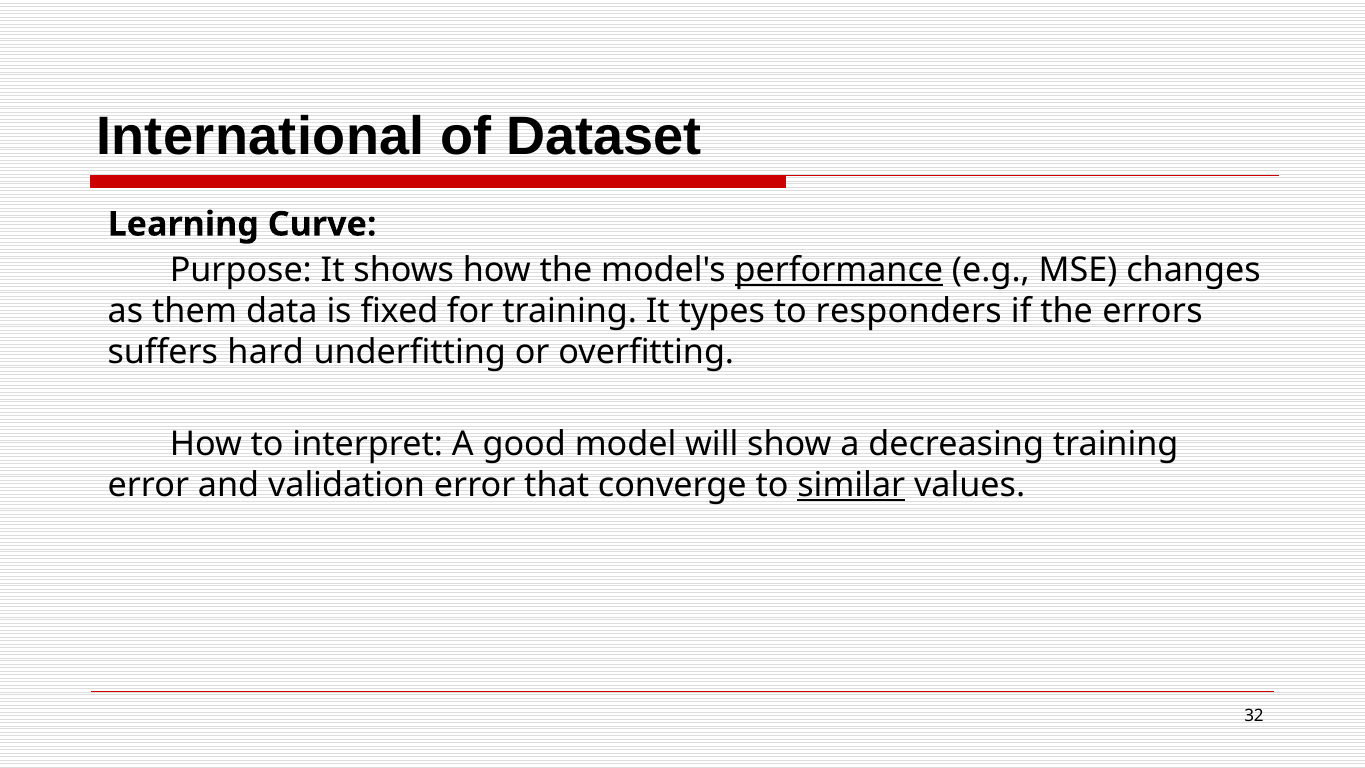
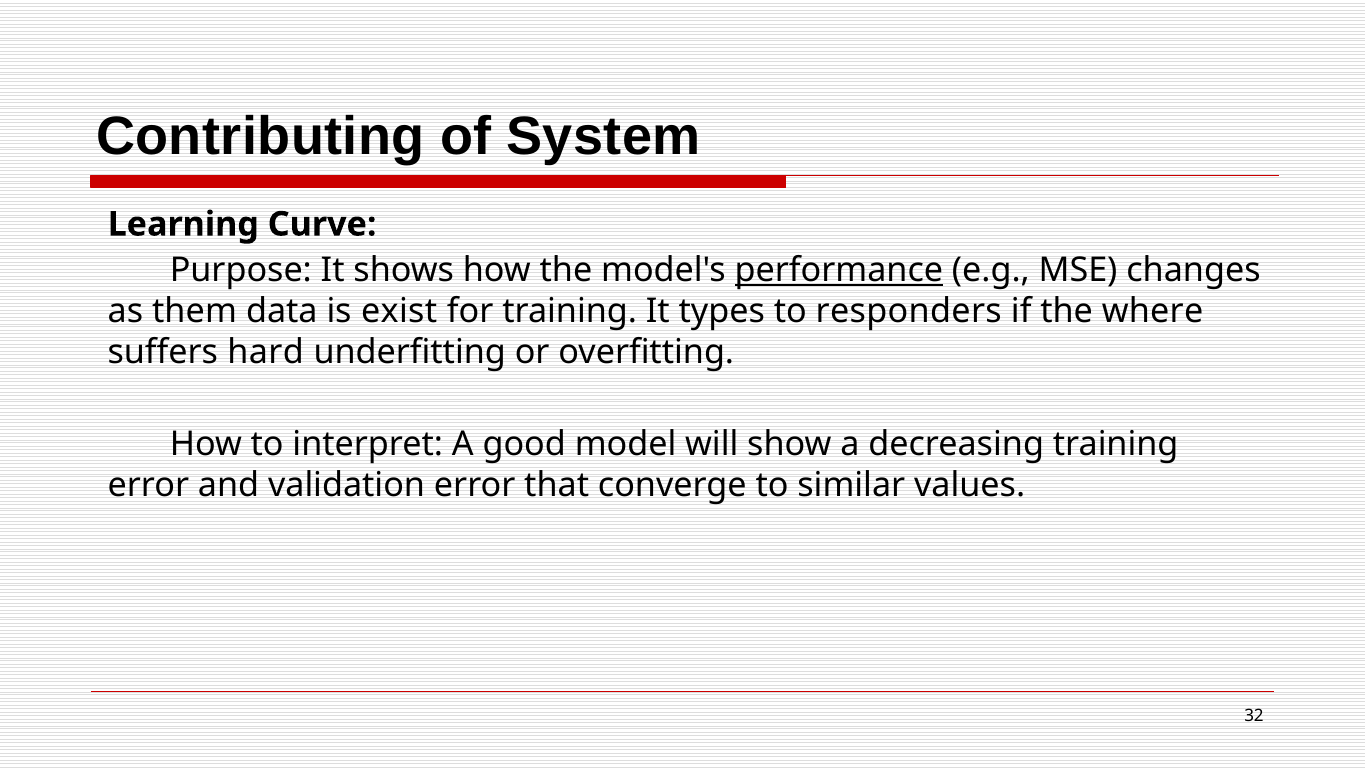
International: International -> Contributing
Dataset: Dataset -> System
fixed: fixed -> exist
errors: errors -> where
similar underline: present -> none
